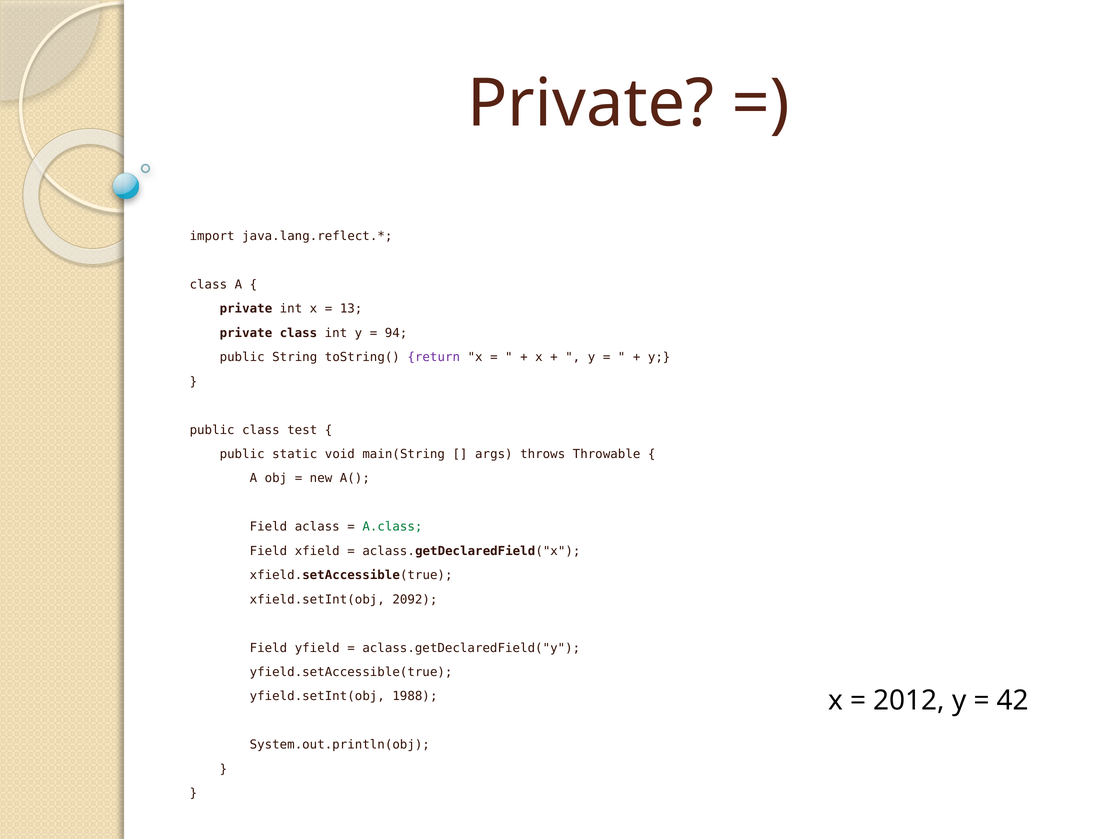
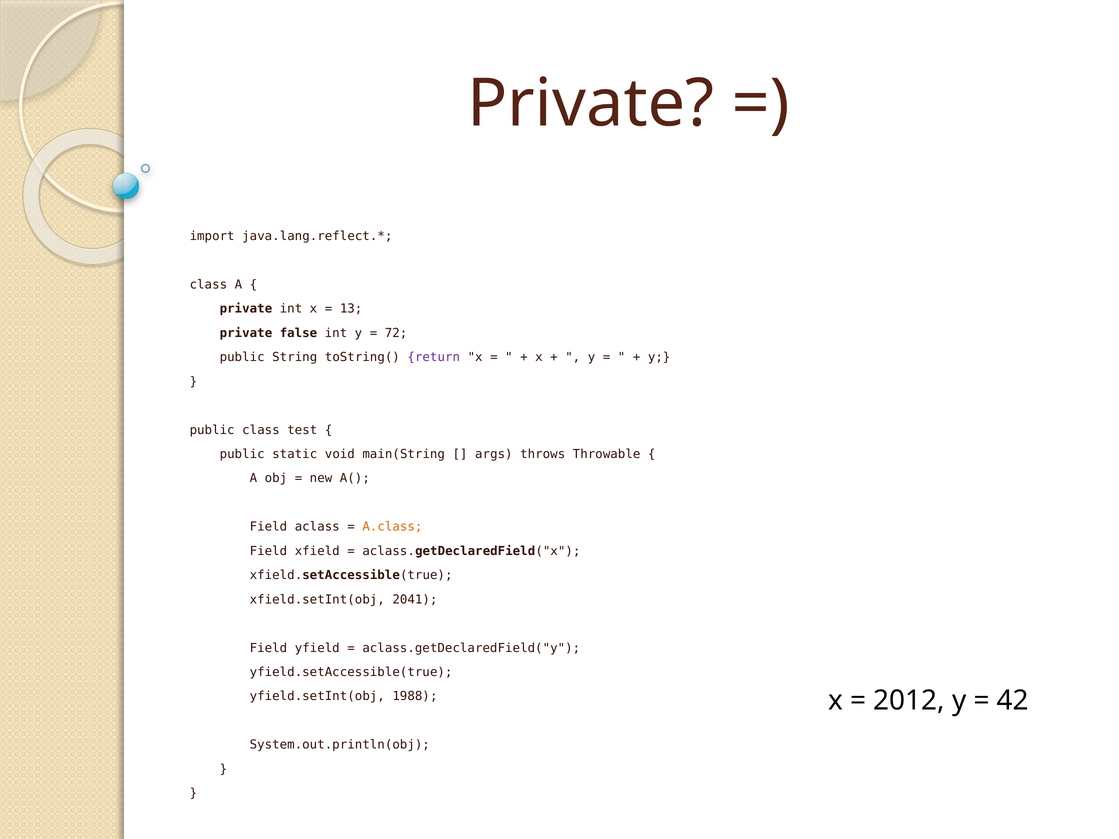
private class: class -> false
94: 94 -> 72
A.class colour: green -> orange
2092: 2092 -> 2041
